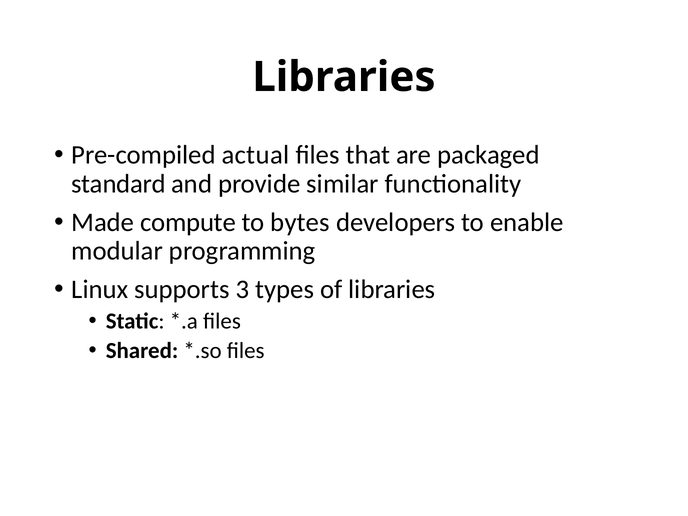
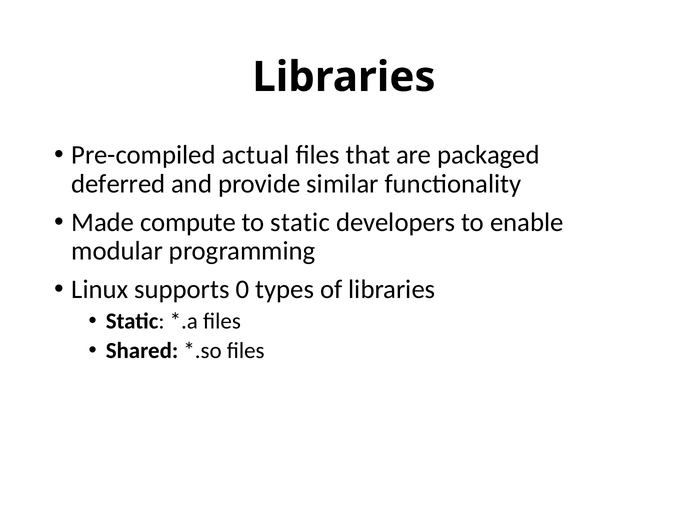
standard: standard -> deferred
to bytes: bytes -> static
3: 3 -> 0
